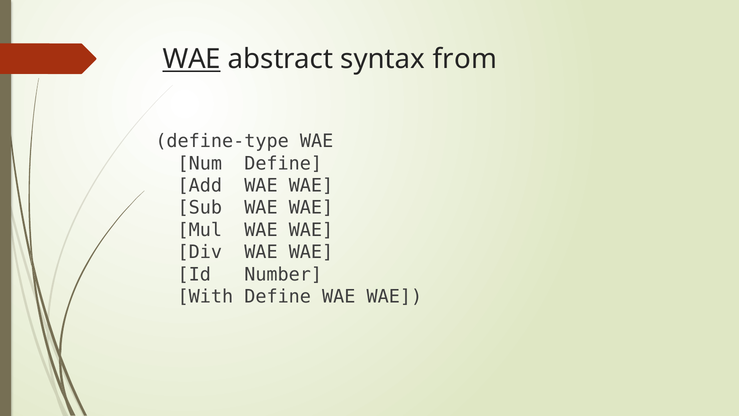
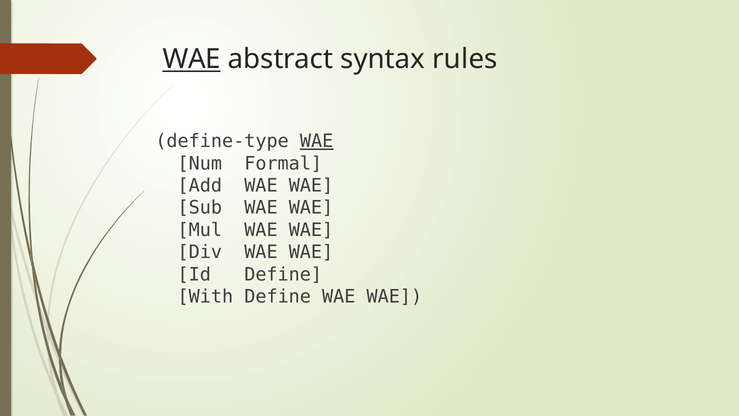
from: from -> rules
WAE at (317, 141) underline: none -> present
Num Define: Define -> Formal
Id Number: Number -> Define
